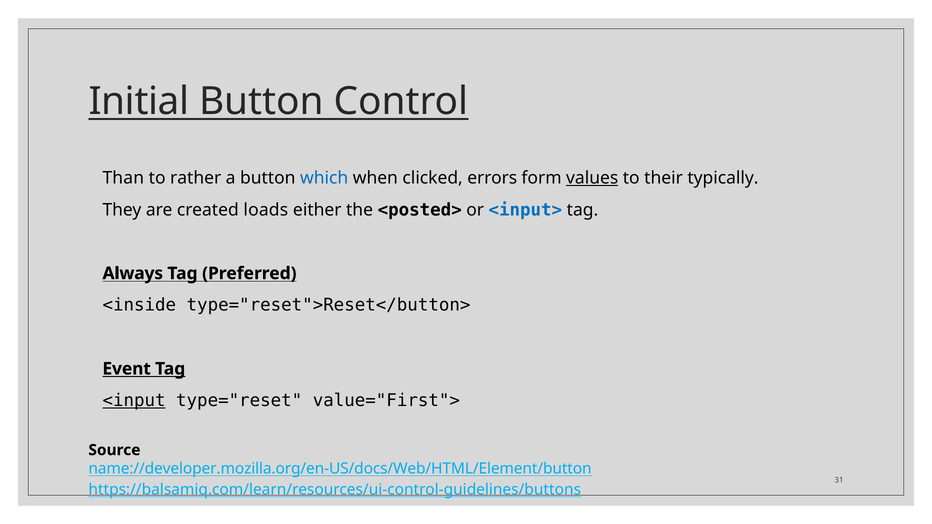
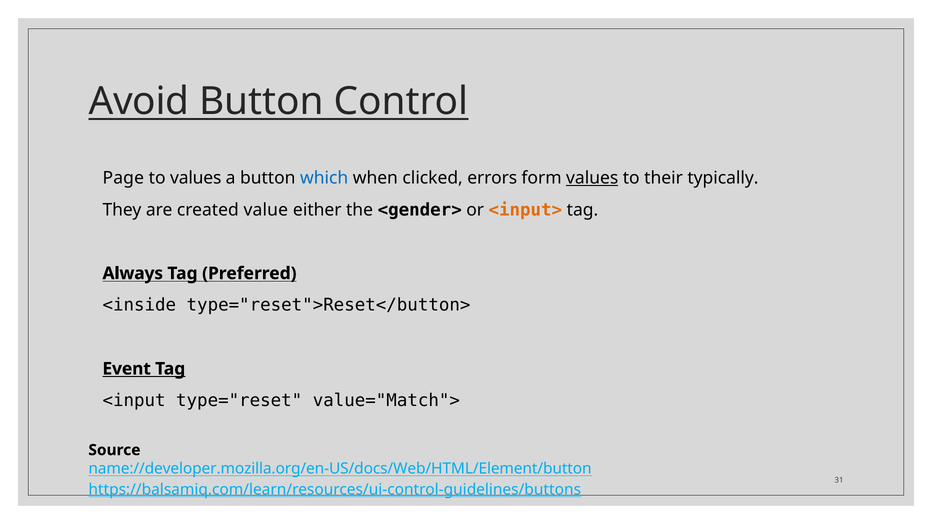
Initial: Initial -> Avoid
Than: Than -> Page
to rather: rather -> values
loads: loads -> value
<posted>: <posted> -> <gender>
<input> colour: blue -> orange
<input underline: present -> none
value="First">: value="First"> -> value="Match">
